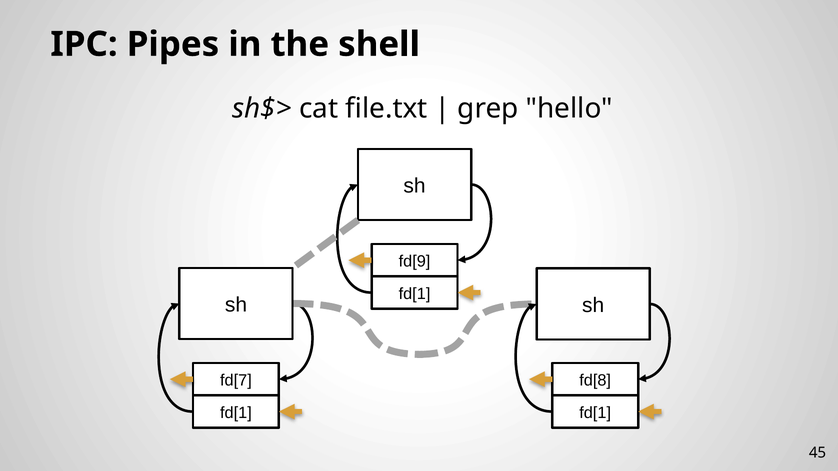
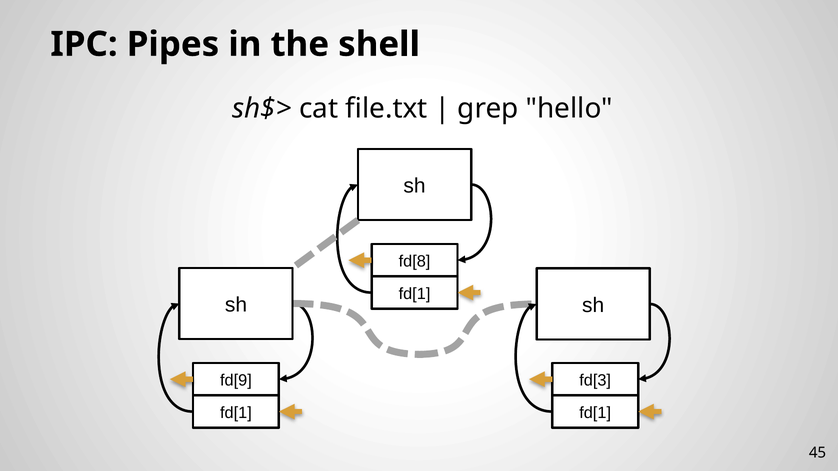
fd[9: fd[9 -> fd[8
fd[7: fd[7 -> fd[9
fd[8: fd[8 -> fd[3
